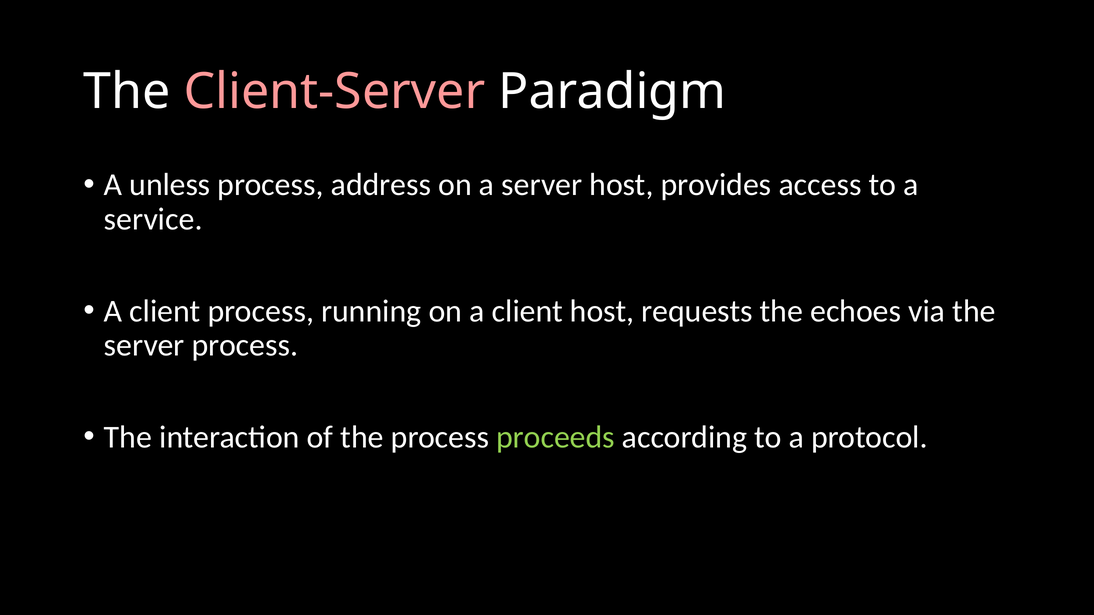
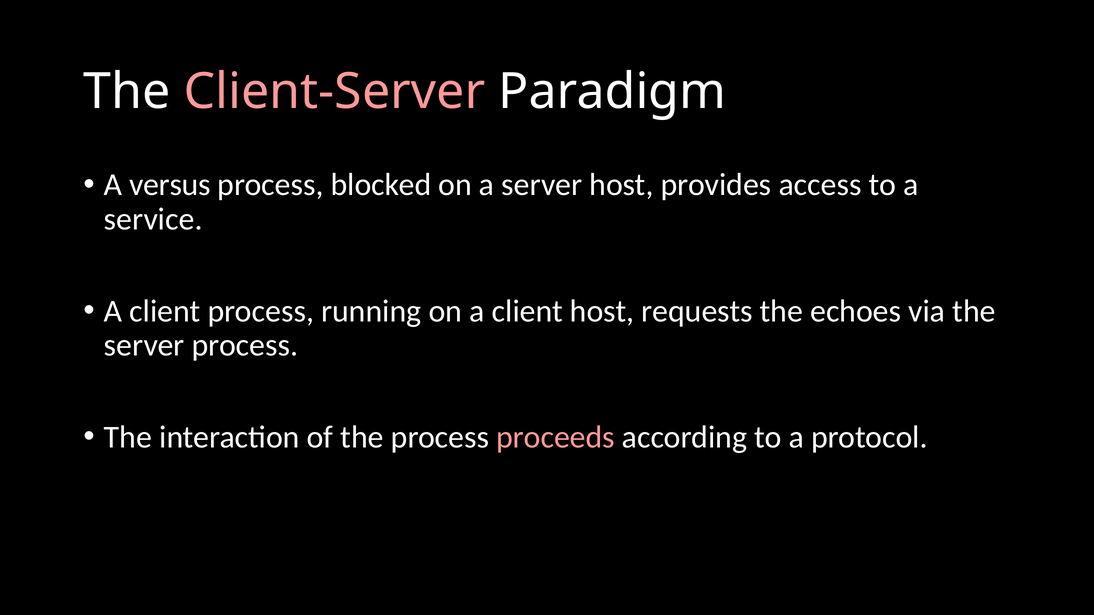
unless: unless -> versus
address: address -> blocked
proceeds colour: light green -> pink
